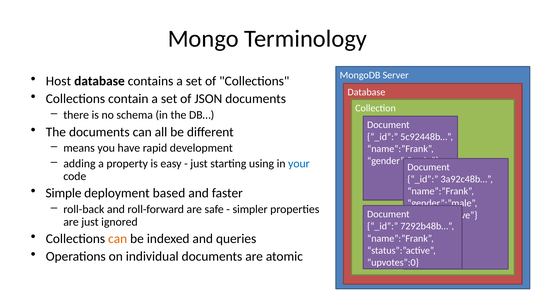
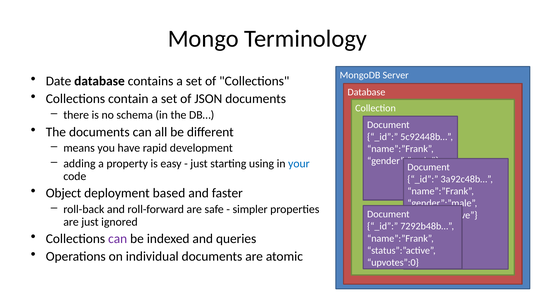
Host: Host -> Date
Simple: Simple -> Object
can at (118, 239) colour: orange -> purple
